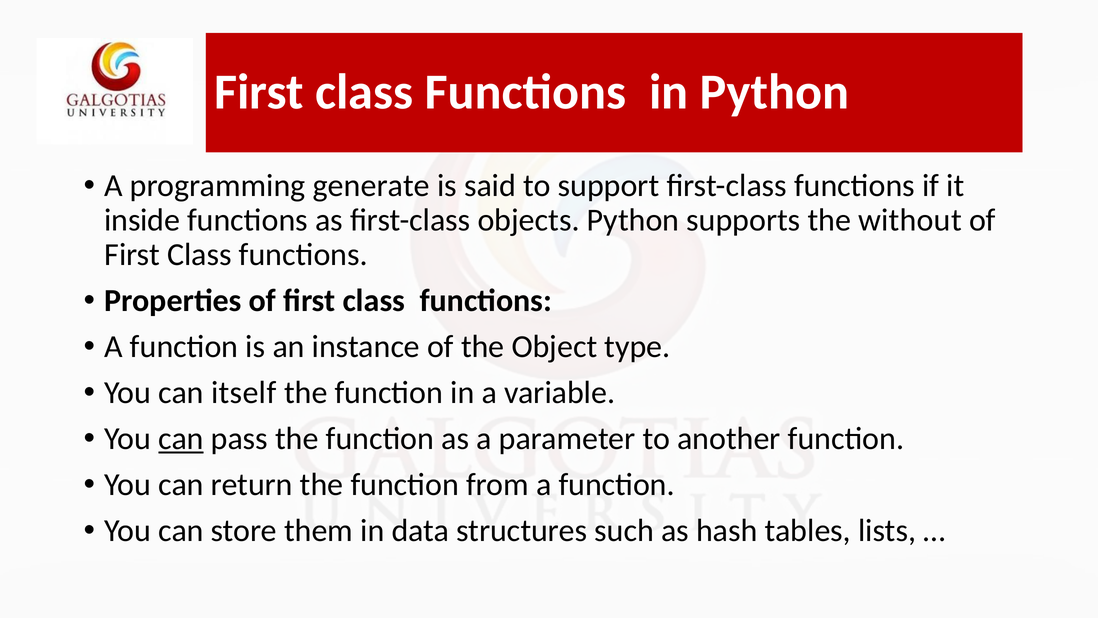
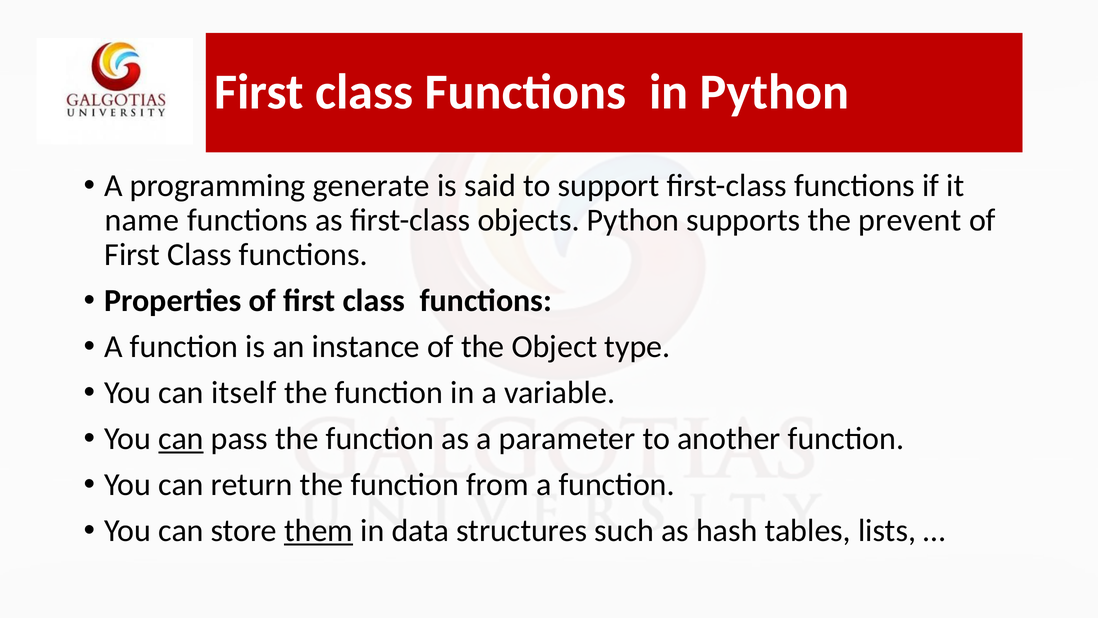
inside: inside -> name
without: without -> prevent
them underline: none -> present
